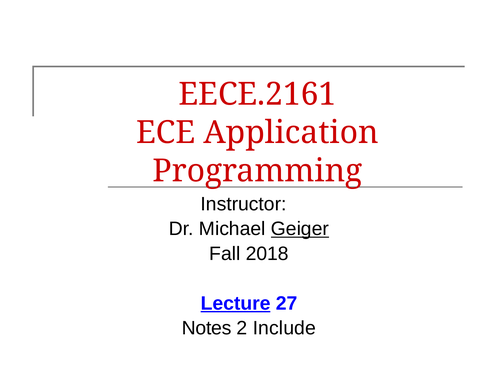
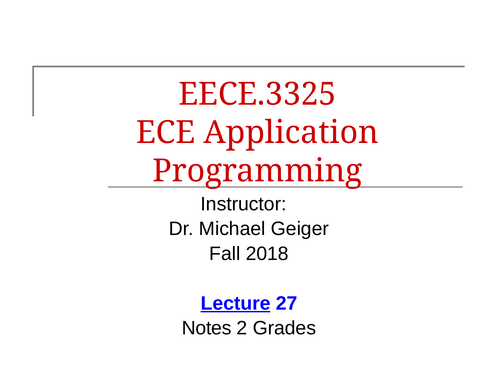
EECE.2161: EECE.2161 -> EECE.3325
Geiger underline: present -> none
Include: Include -> Grades
